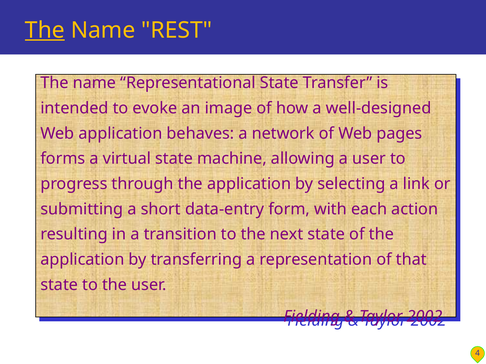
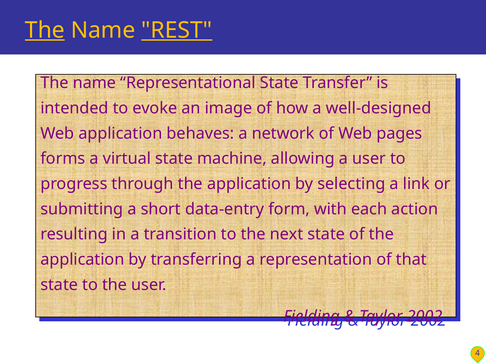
REST underline: none -> present
